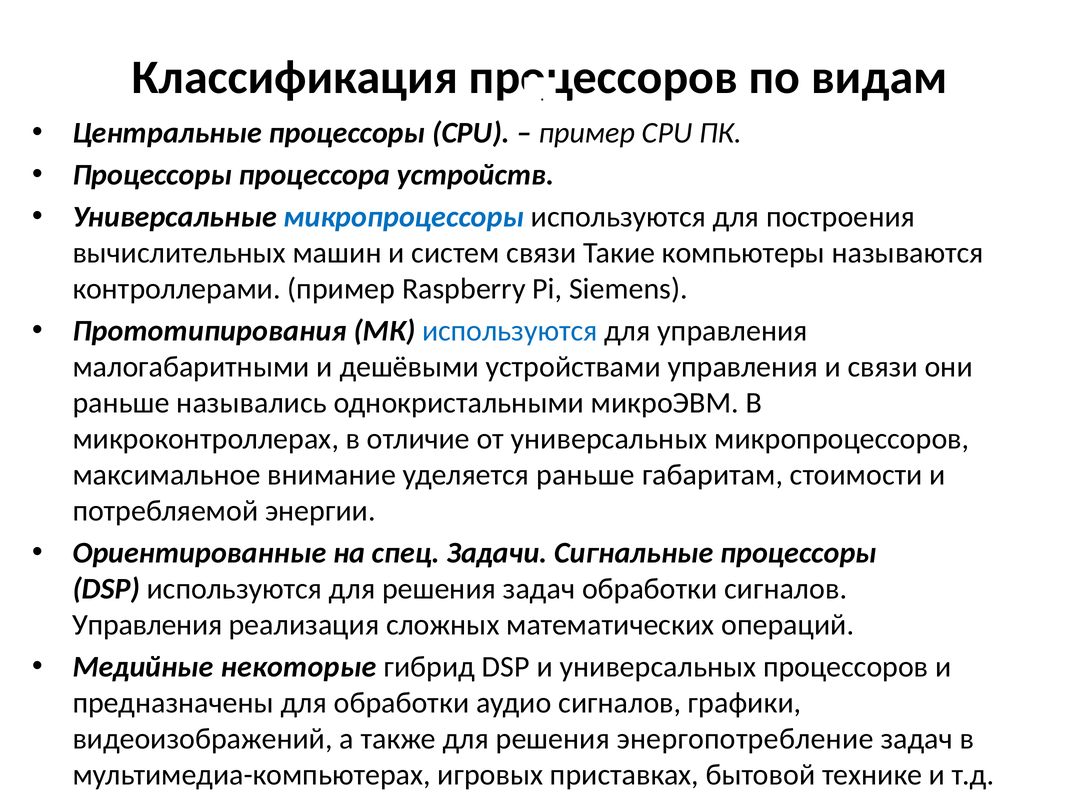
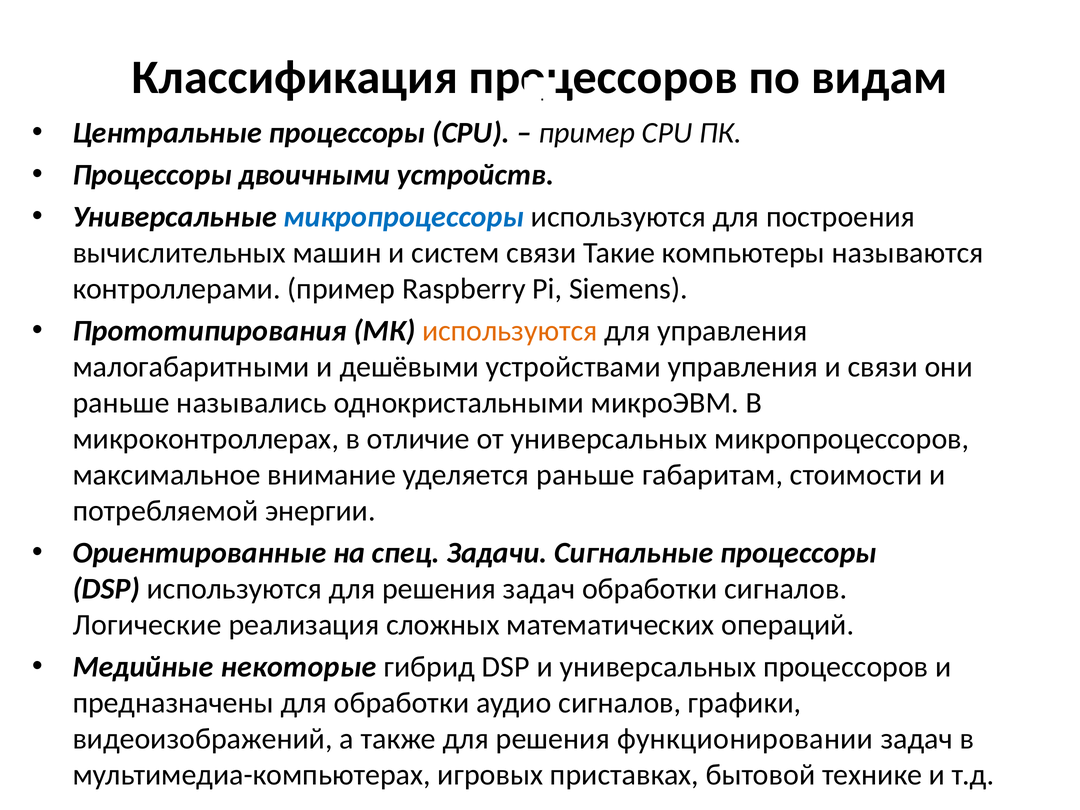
процессора: процессора -> двоичными
используются at (510, 331) colour: blue -> orange
Управления at (147, 625): Управления -> Логические
энергопотребление: энергопотребление -> функционировании
